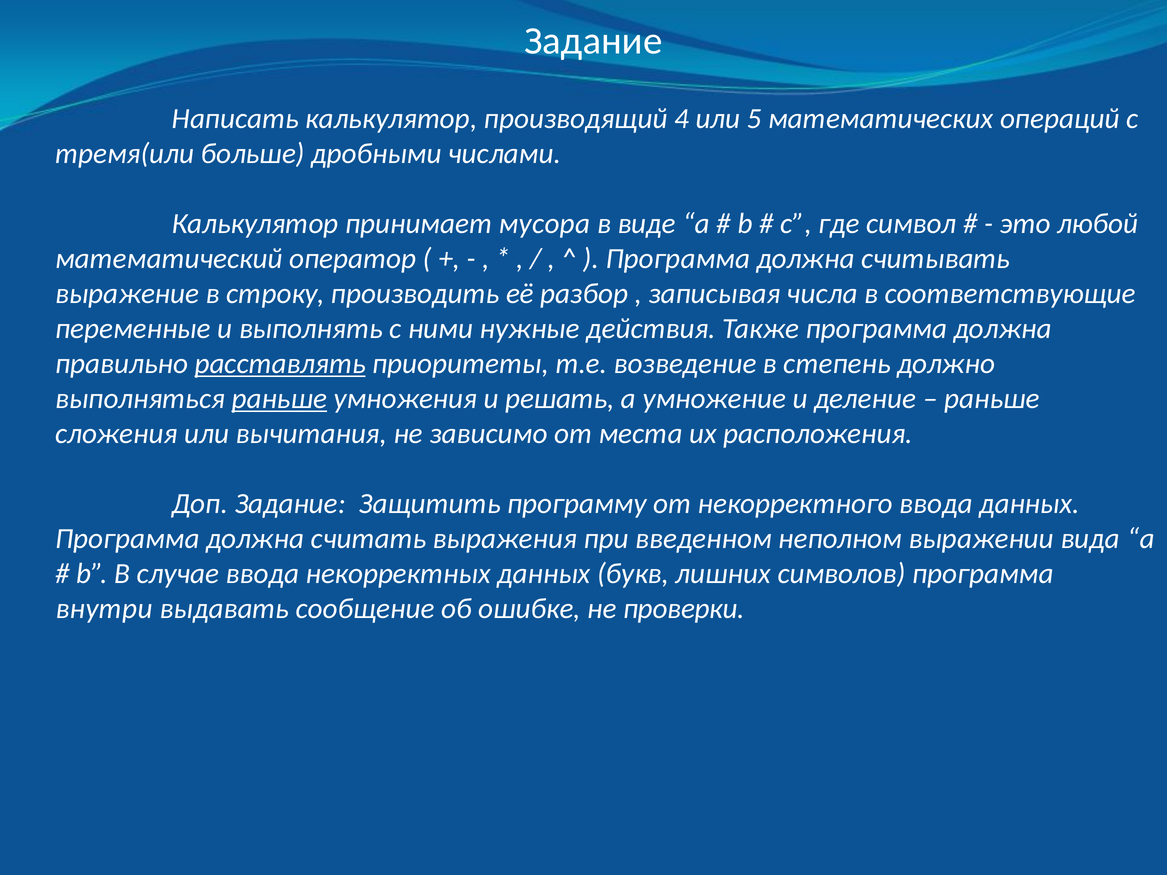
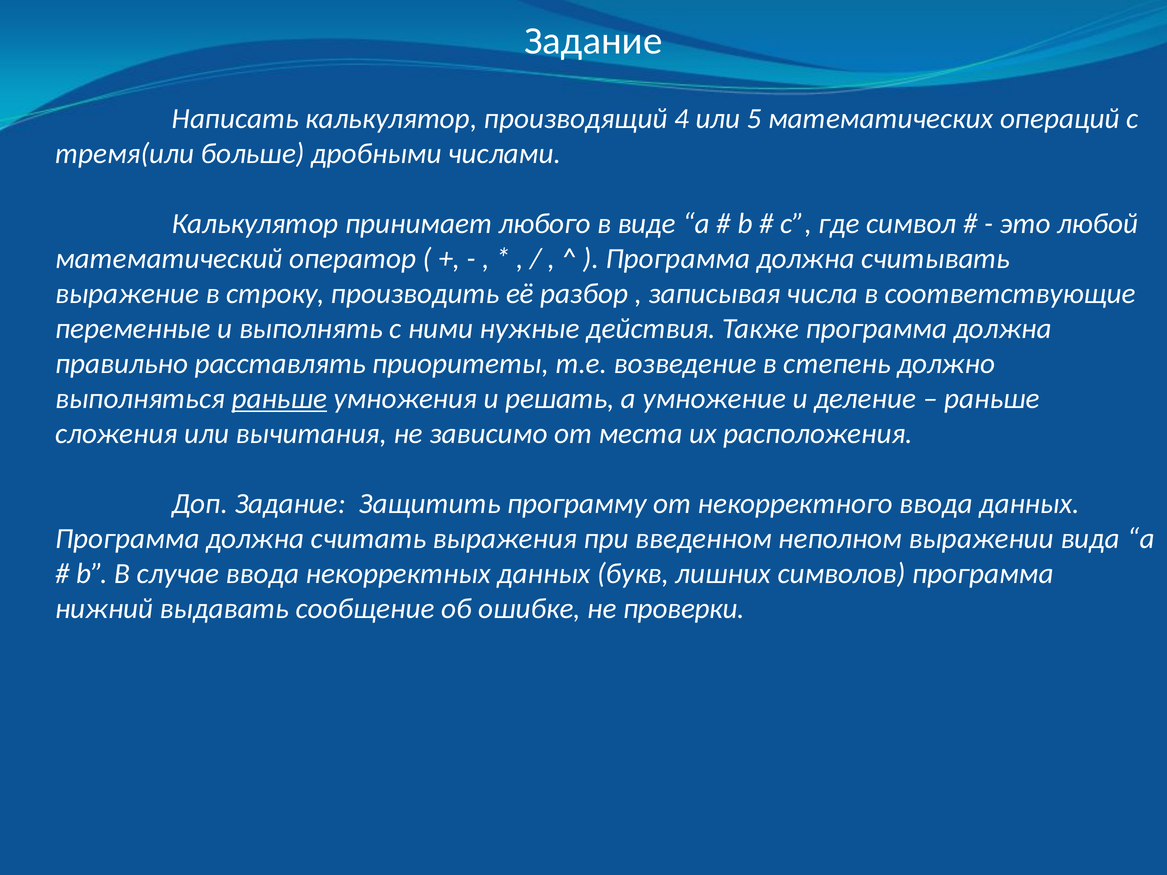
мусора: мусора -> любого
расставлять underline: present -> none
внутри: внутри -> нижний
